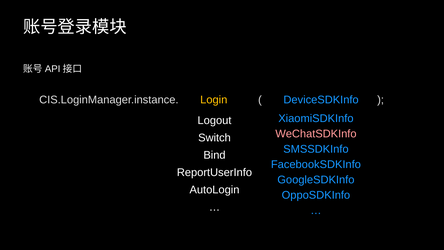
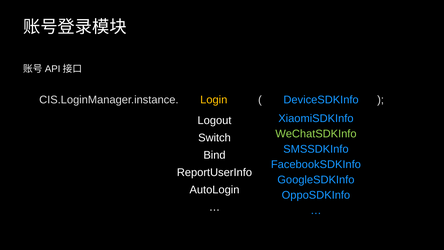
WeChatSDKInfo colour: pink -> light green
